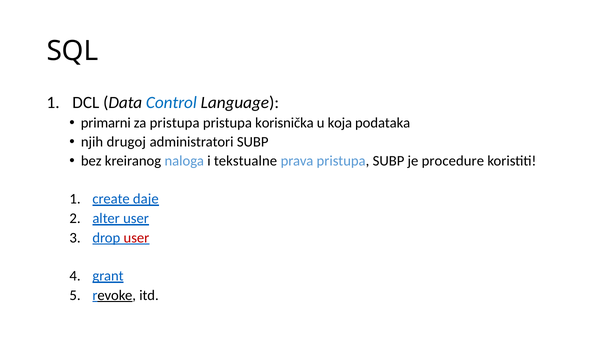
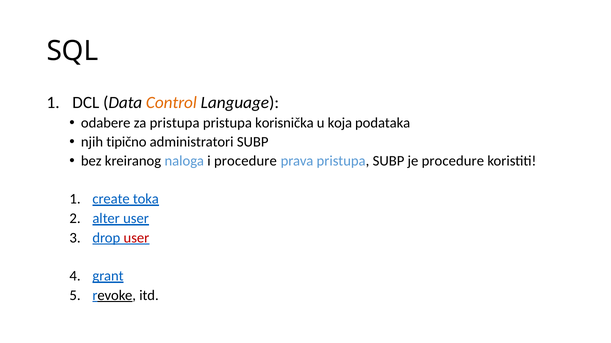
Control colour: blue -> orange
primarni: primarni -> odabere
drugoj: drugoj -> tipično
i tekstualne: tekstualne -> procedure
daje: daje -> toka
